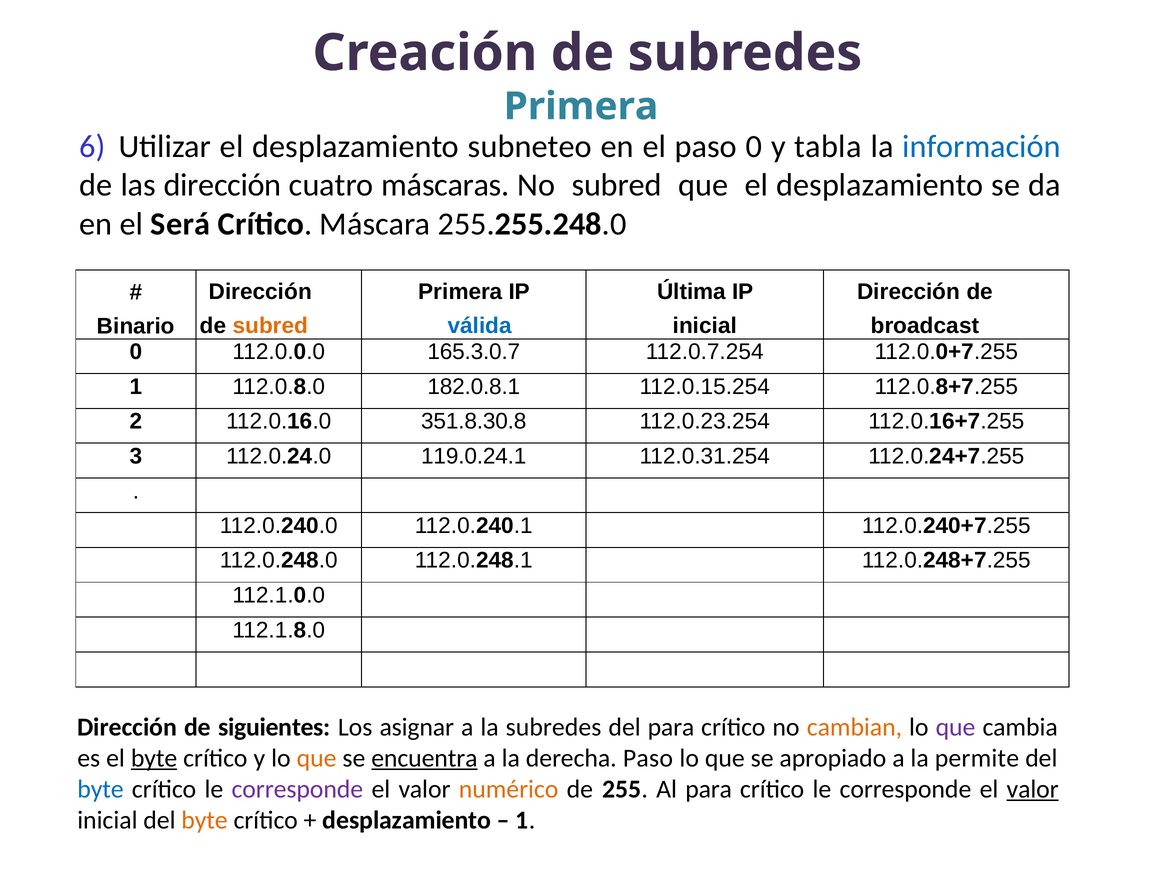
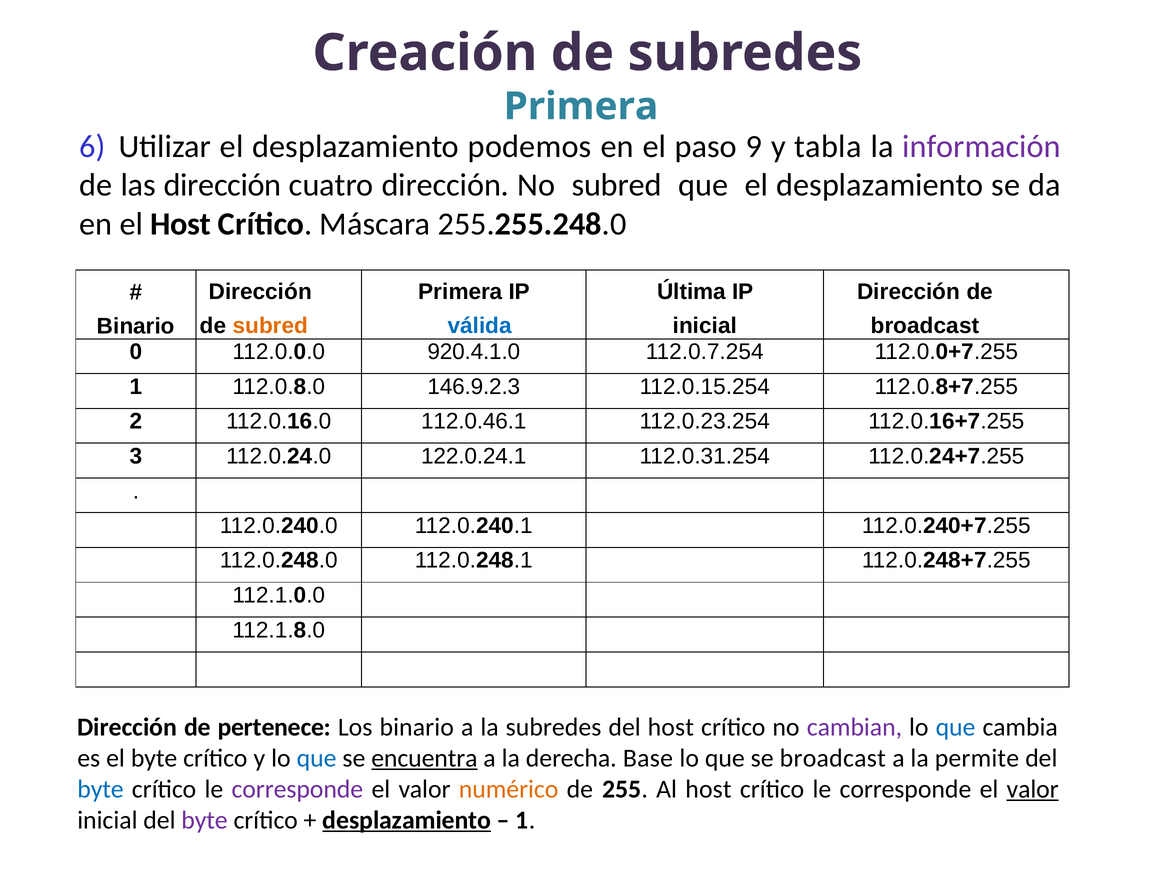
subneteo: subneteo -> podemos
paso 0: 0 -> 9
información colour: blue -> purple
cuatro máscaras: máscaras -> dirección
el Será: Será -> Host
165.3.0.7: 165.3.0.7 -> 920.4.1.0
182.0.8.1: 182.0.8.1 -> 146.9.2.3
351.8.30.8: 351.8.30.8 -> 112.0.46.1
119.0.24.1: 119.0.24.1 -> 122.0.24.1
siguientes: siguientes -> pertenece
Los asignar: asignar -> binario
del para: para -> host
cambian colour: orange -> purple
que at (956, 727) colour: purple -> blue
byte at (154, 758) underline: present -> none
que at (317, 758) colour: orange -> blue
derecha Paso: Paso -> Base
se apropiado: apropiado -> broadcast
Al para: para -> host
byte at (205, 820) colour: orange -> purple
desplazamiento at (407, 820) underline: none -> present
